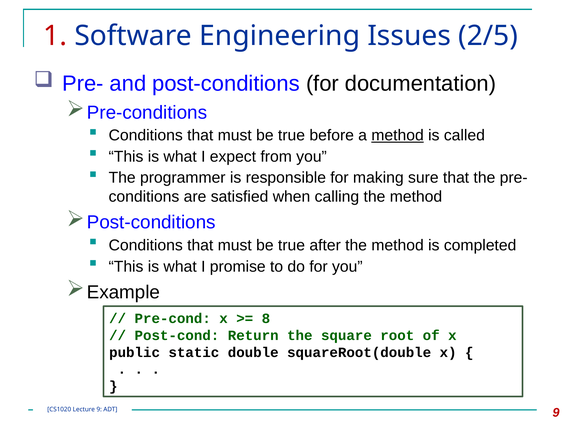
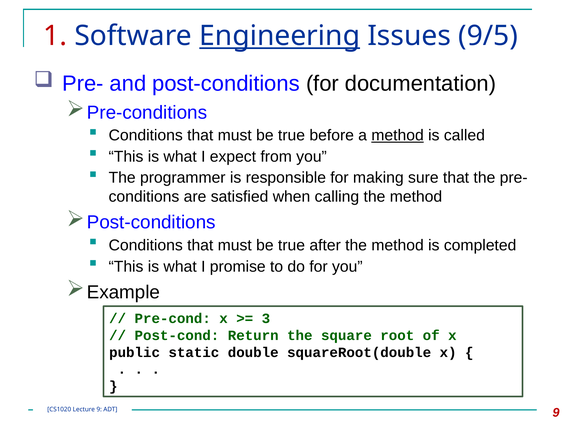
Engineering underline: none -> present
2/5: 2/5 -> 9/5
8: 8 -> 3
